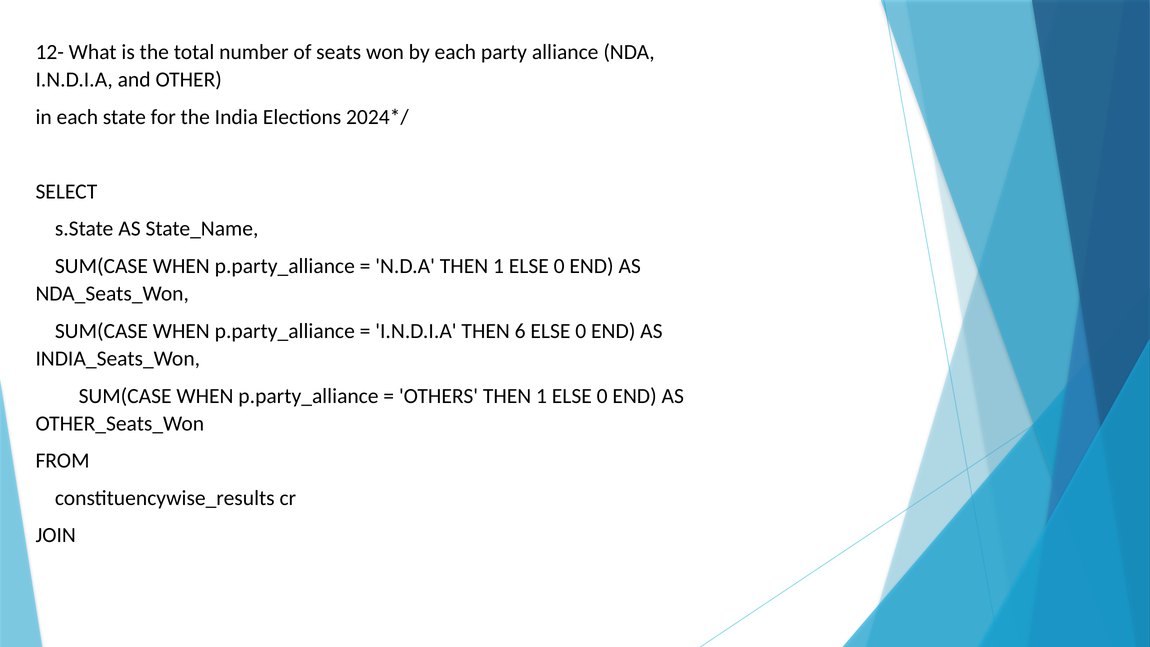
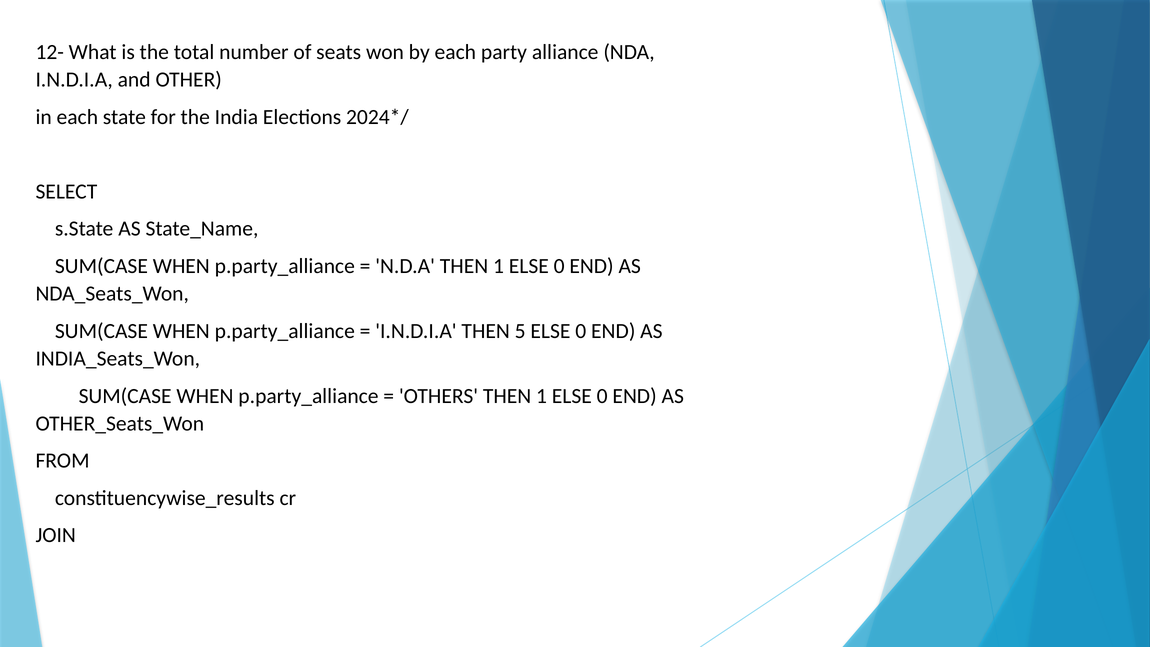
6: 6 -> 5
